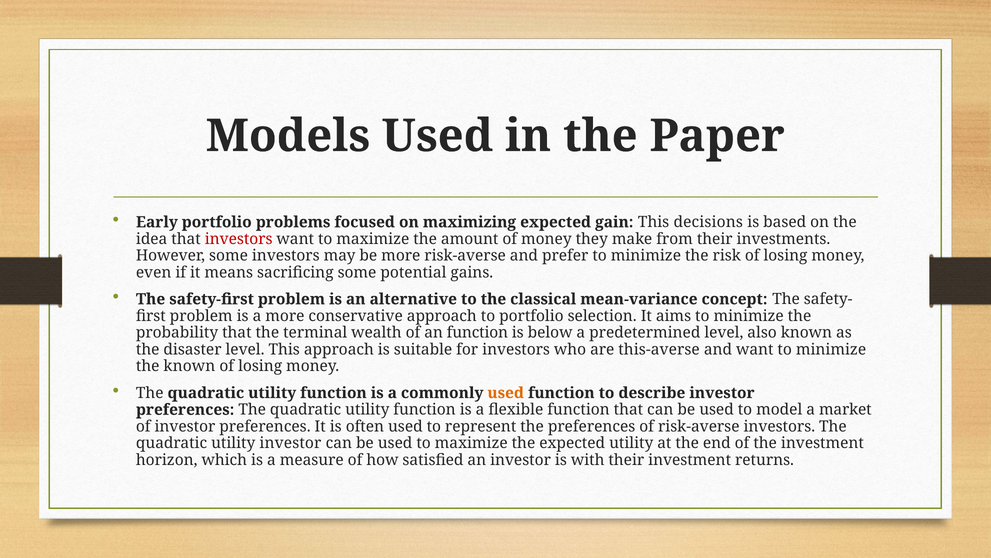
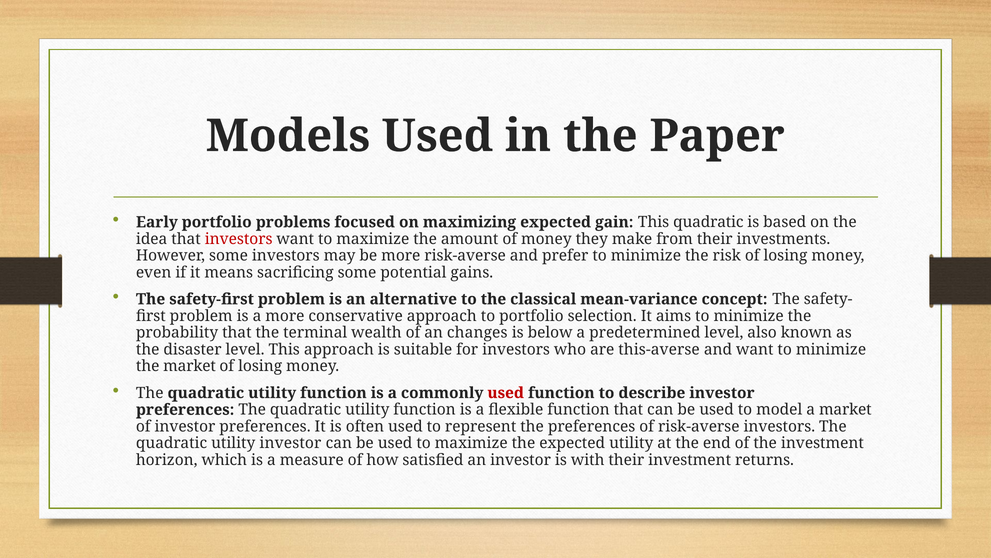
This decisions: decisions -> quadratic
an function: function -> changes
the known: known -> market
used at (506, 393) colour: orange -> red
